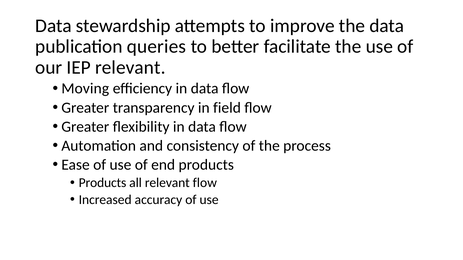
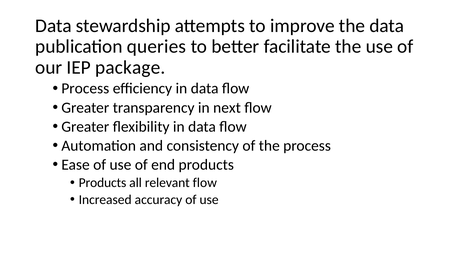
IEP relevant: relevant -> package
Moving at (85, 89): Moving -> Process
field: field -> next
